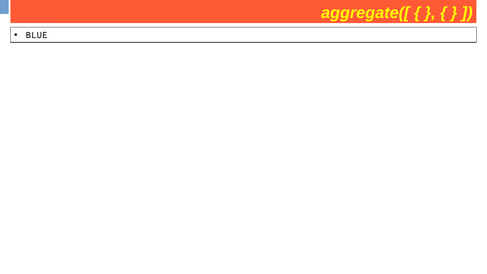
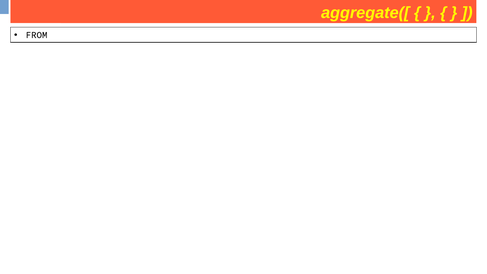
BLUE: BLUE -> FROM
